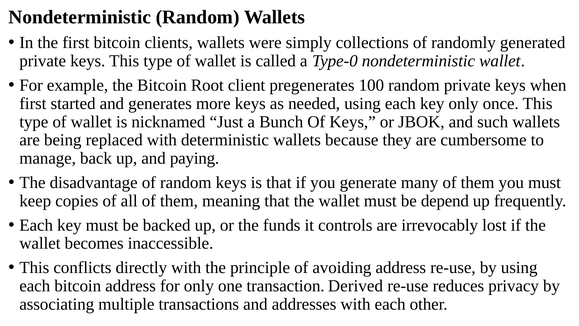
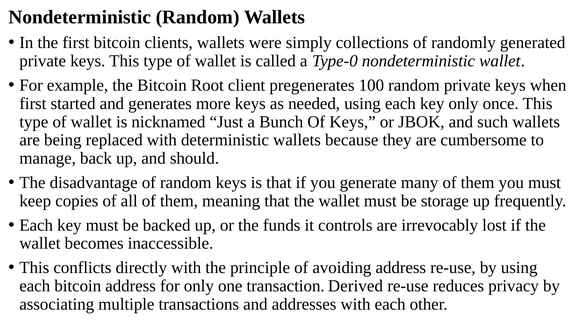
paying: paying -> should
depend: depend -> storage
